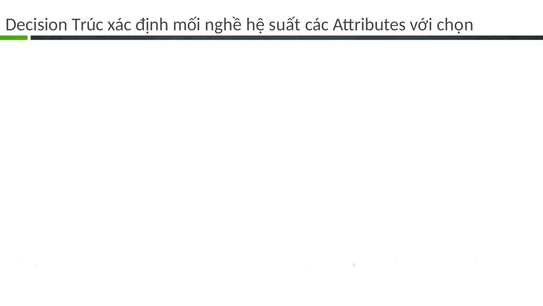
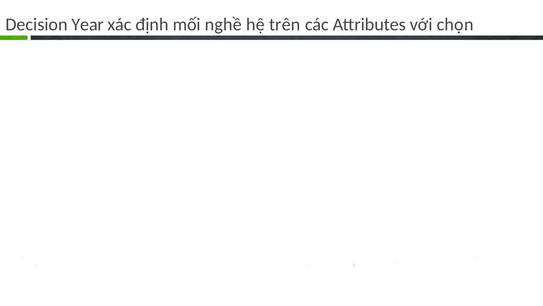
Trúc: Trúc -> Year
suất: suất -> trên
